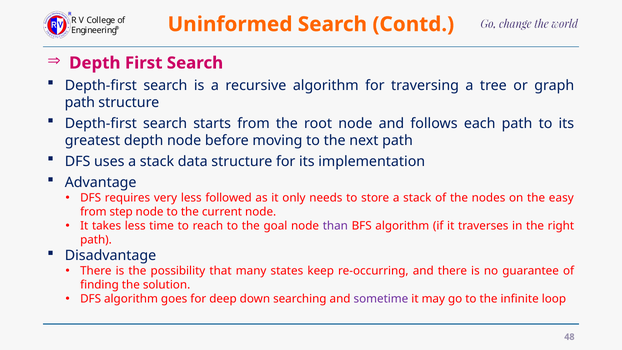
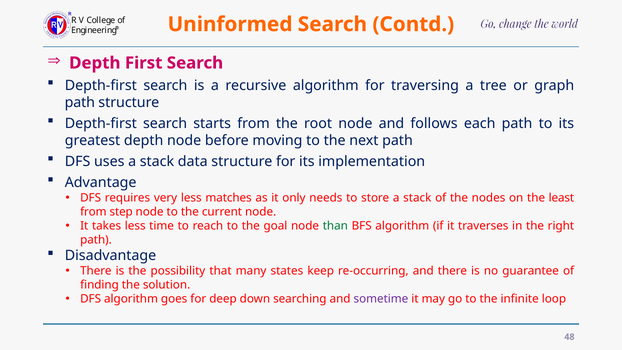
followed: followed -> matches
easy: easy -> least
than colour: purple -> green
